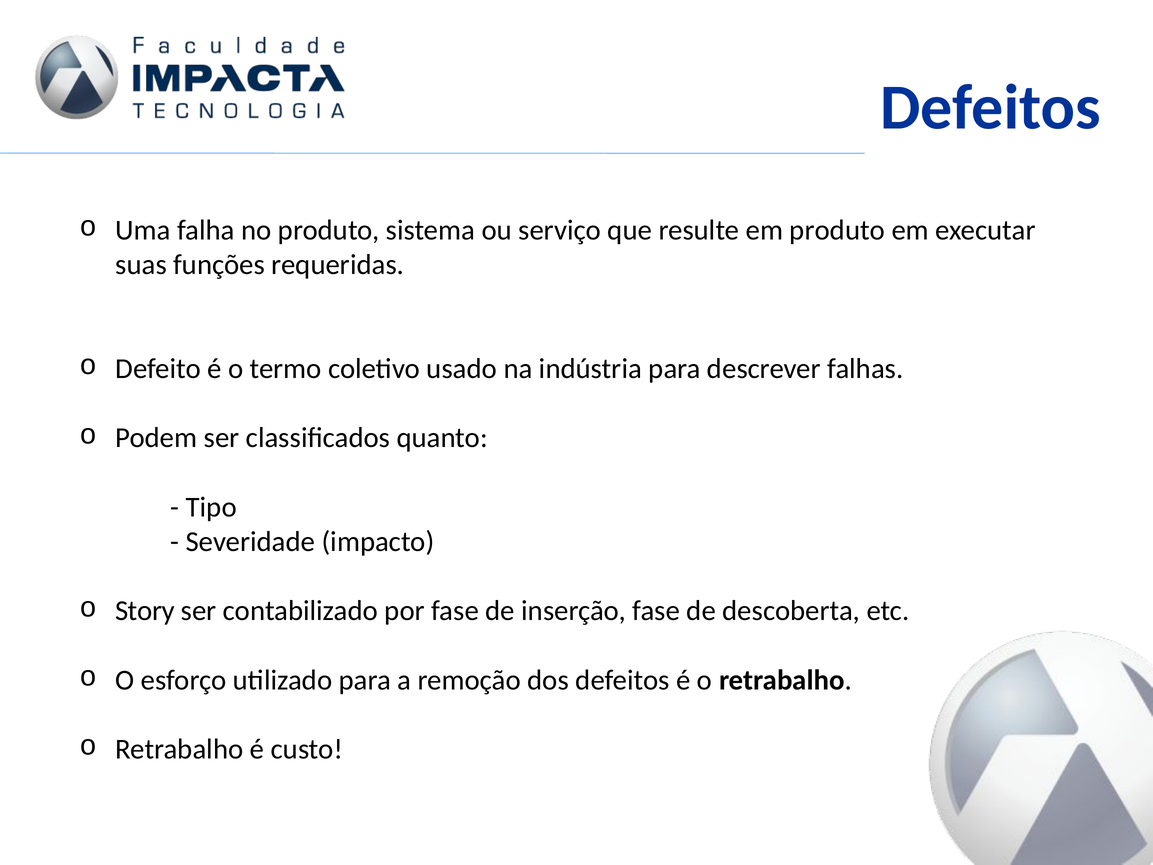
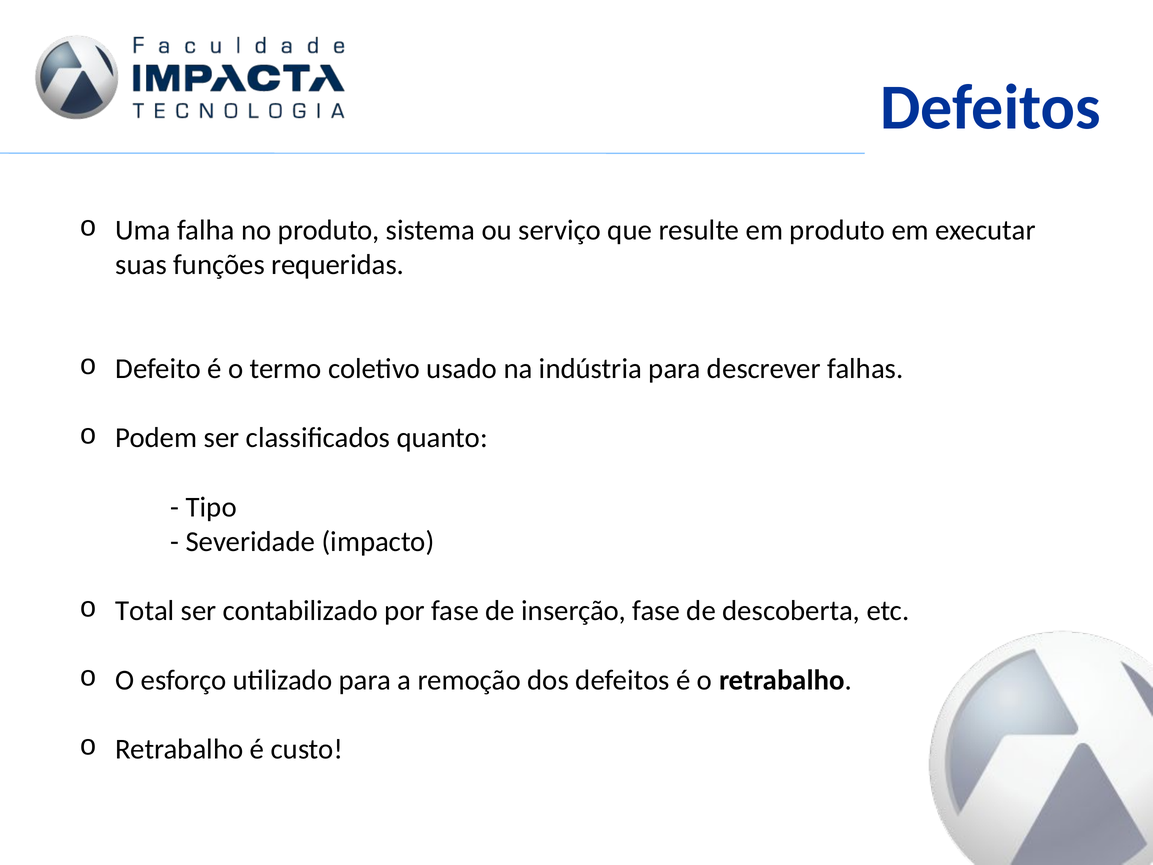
Story: Story -> Total
